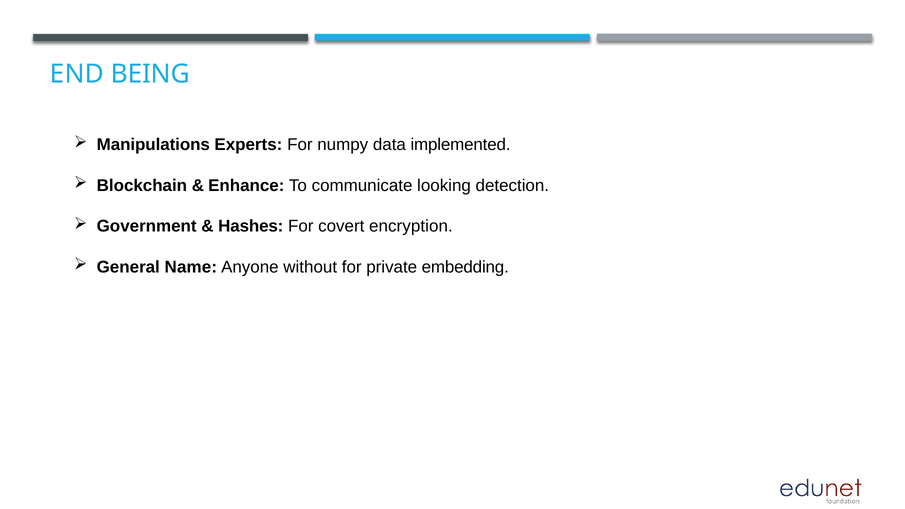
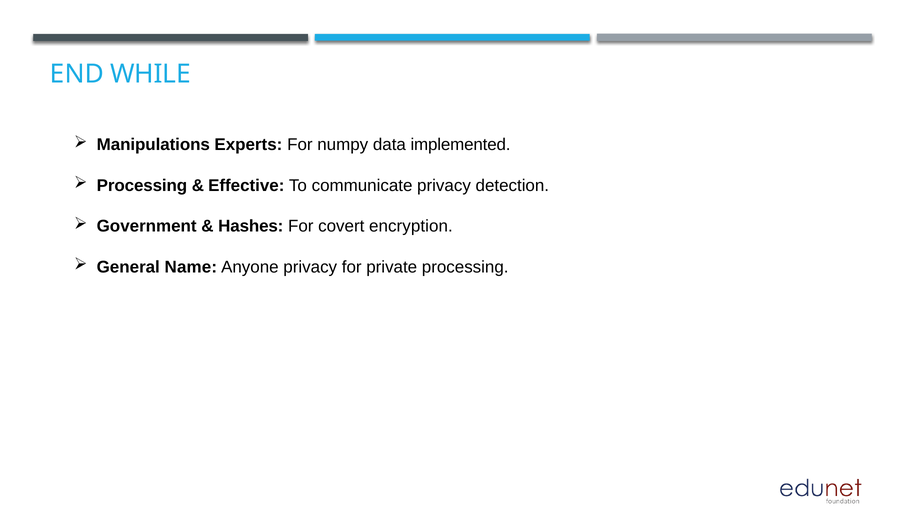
BEING: BEING -> WHILE
Blockchain at (142, 186): Blockchain -> Processing
Enhance: Enhance -> Effective
communicate looking: looking -> privacy
Anyone without: without -> privacy
private embedding: embedding -> processing
